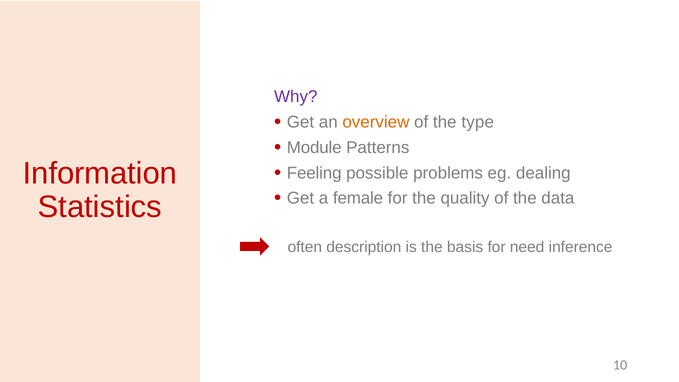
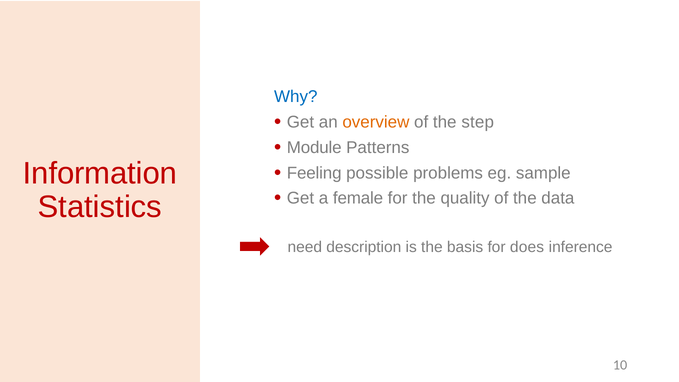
Why colour: purple -> blue
type: type -> step
dealing: dealing -> sample
often: often -> need
need: need -> does
